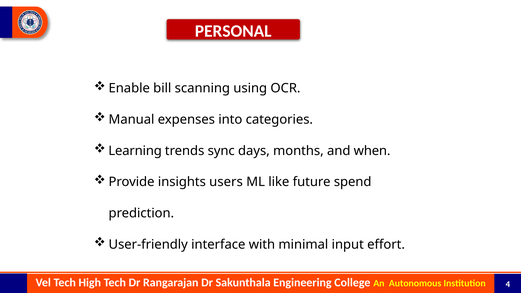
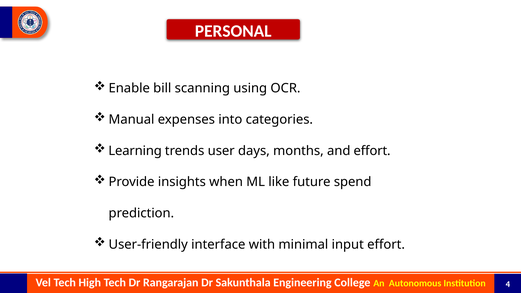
sync: sync -> user
and when: when -> effort
users: users -> when
